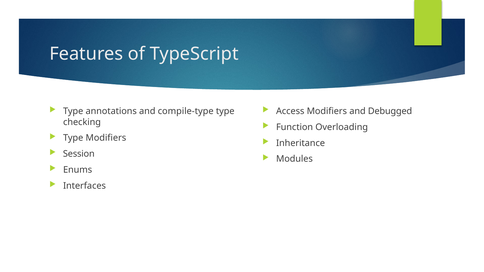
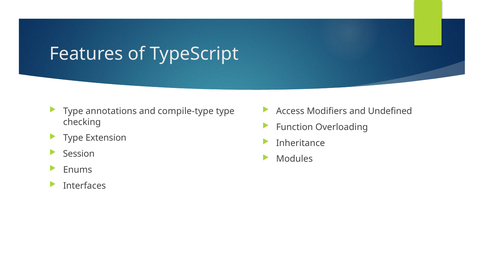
Debugged: Debugged -> Undefined
Type Modifiers: Modifiers -> Extension
